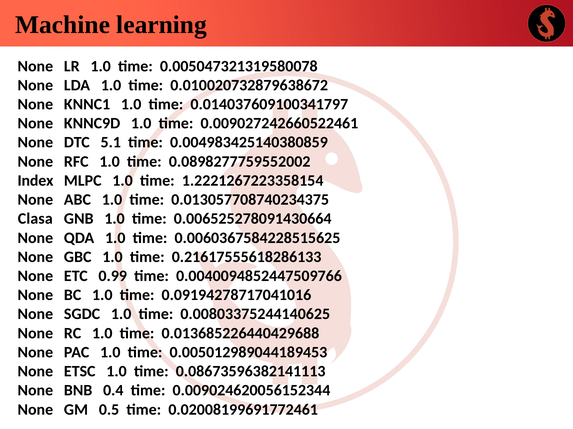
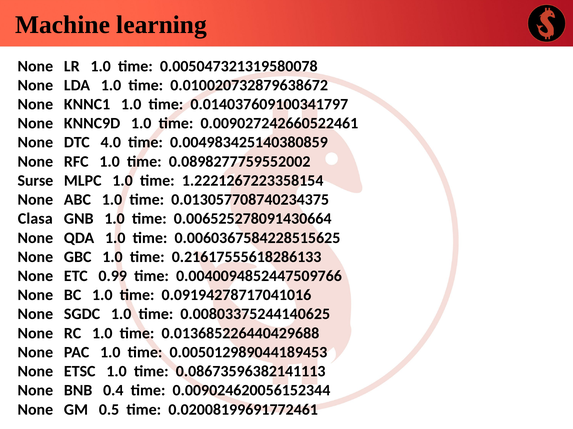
5.1: 5.1 -> 4.0
Index: Index -> Surse
